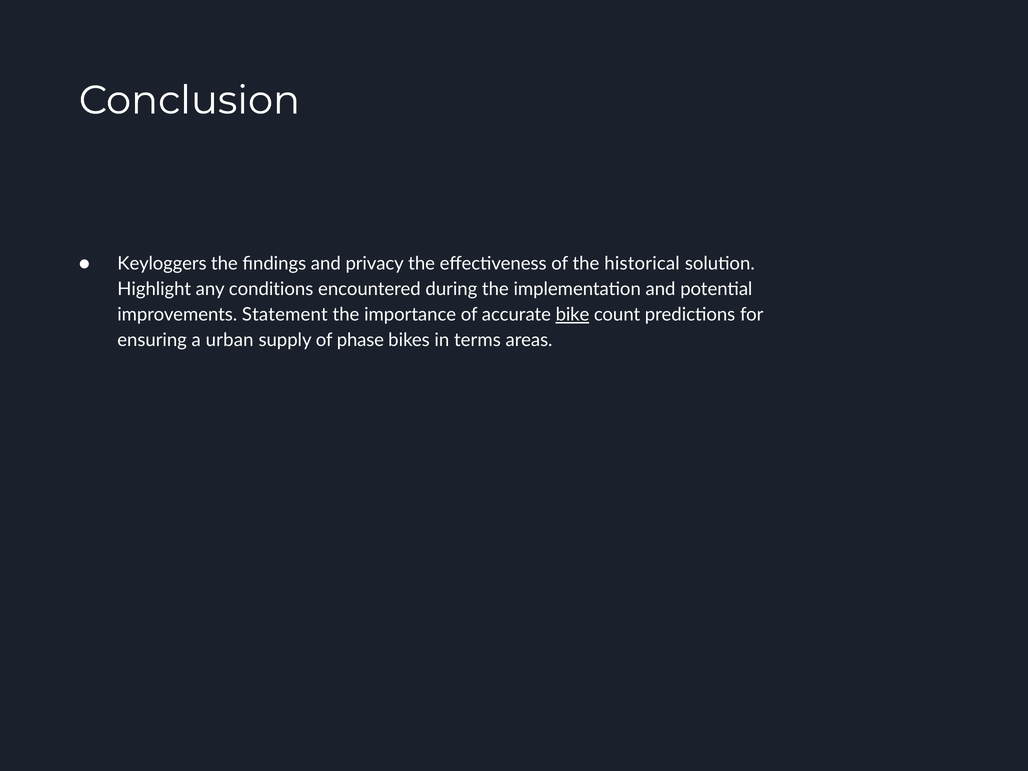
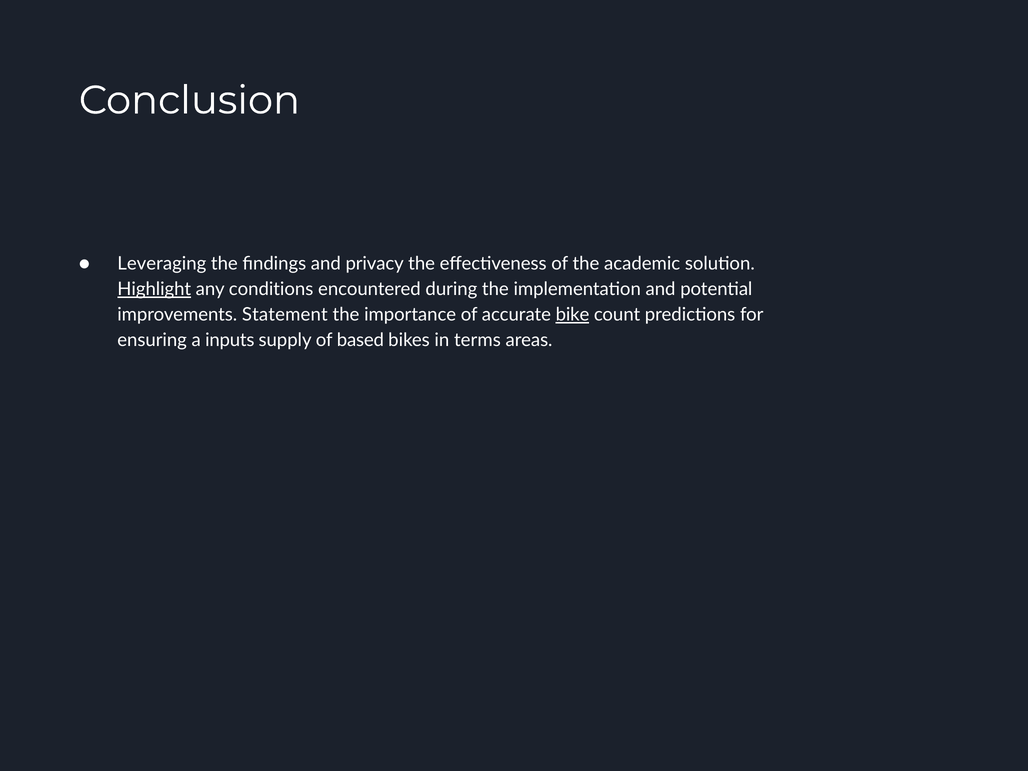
Keyloggers: Keyloggers -> Leveraging
historical: historical -> academic
Highlight underline: none -> present
urban: urban -> inputs
phase: phase -> based
